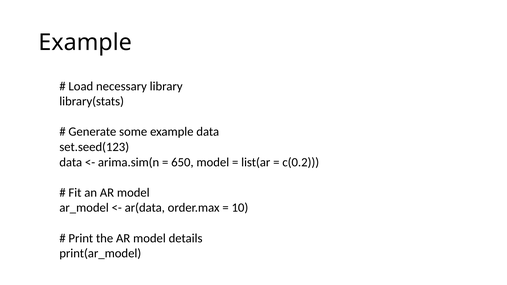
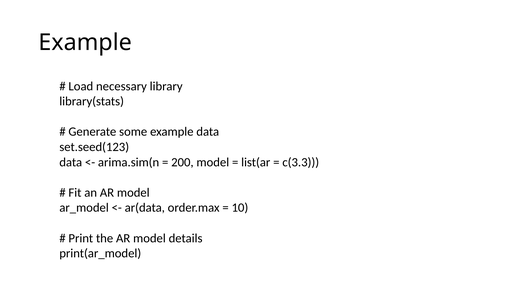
650: 650 -> 200
c(0.2: c(0.2 -> c(3.3
